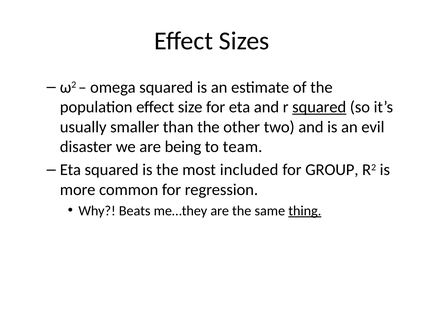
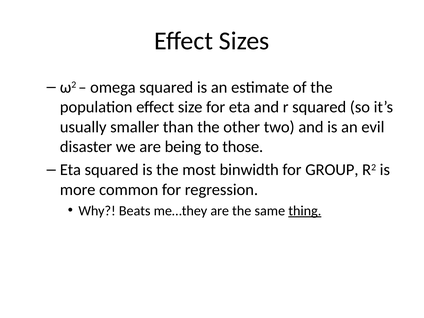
squared at (319, 107) underline: present -> none
team: team -> those
included: included -> binwidth
